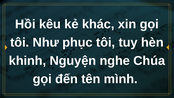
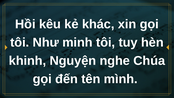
phục: phục -> minh
